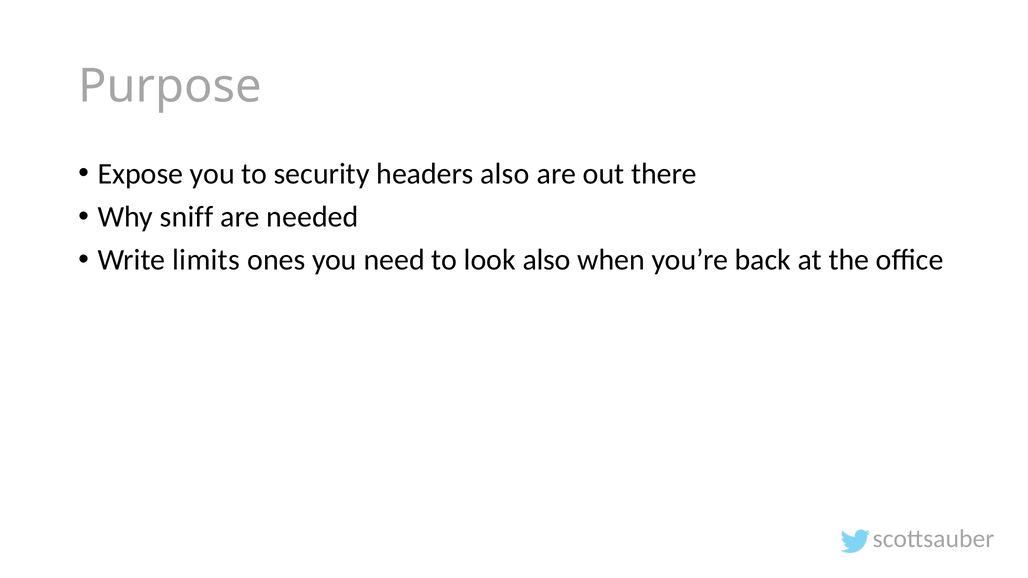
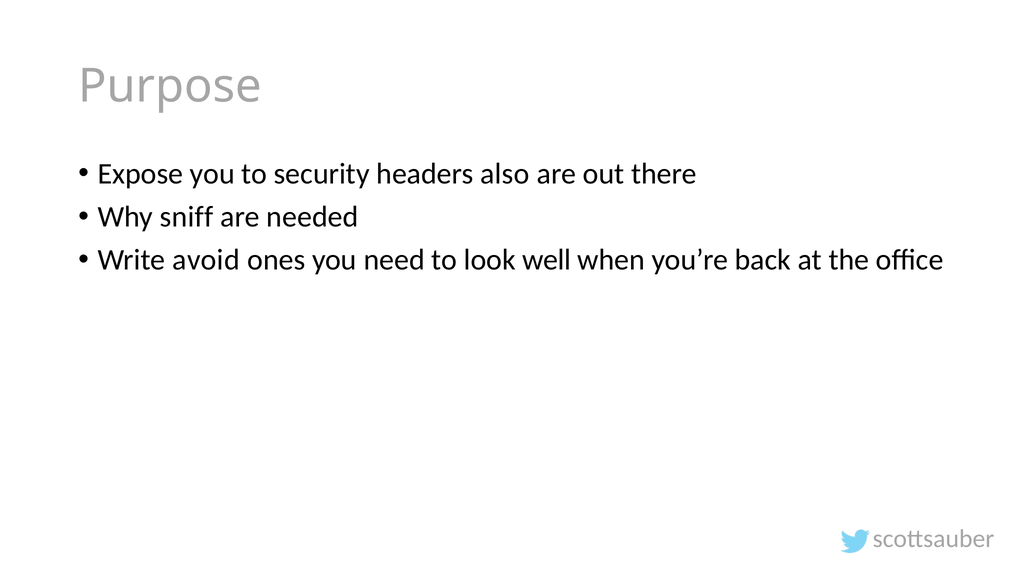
limits: limits -> avoid
look also: also -> well
